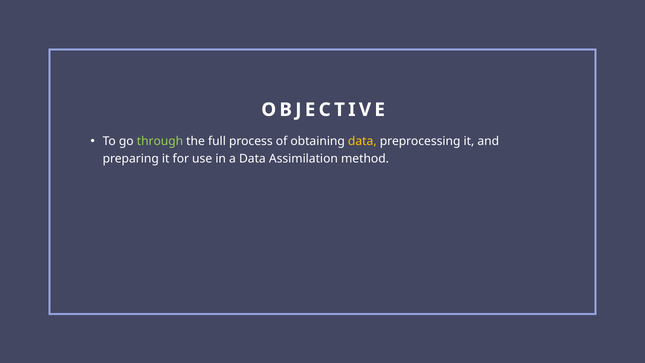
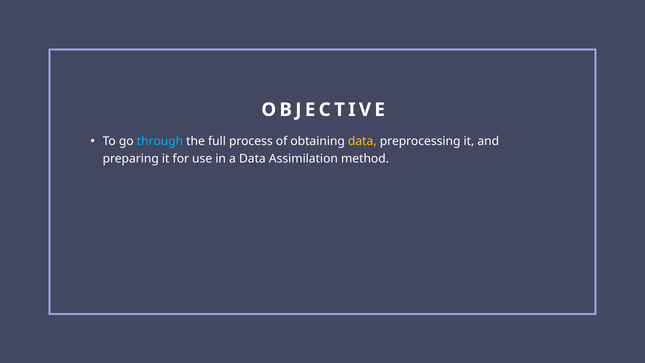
through colour: light green -> light blue
